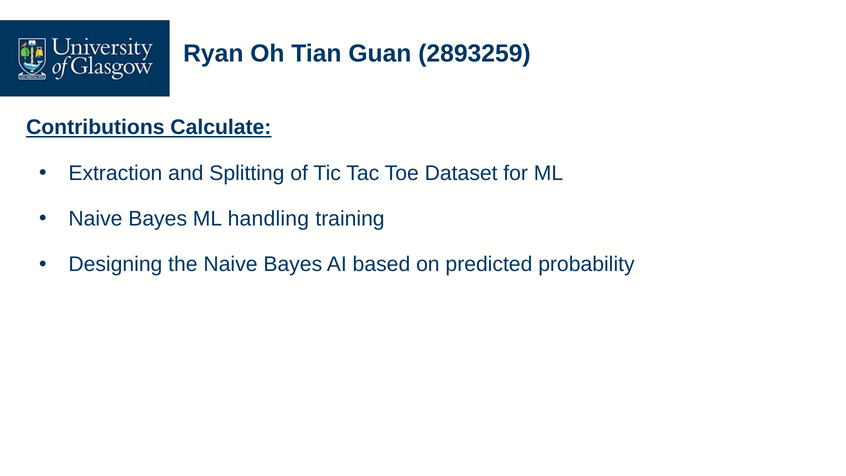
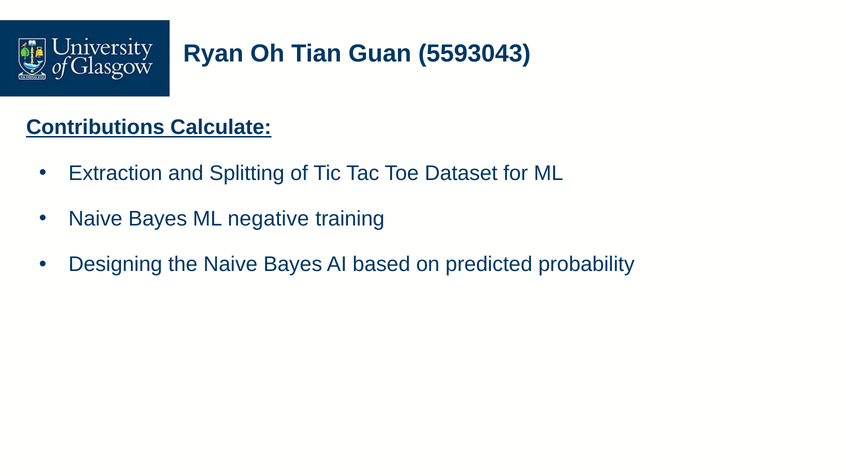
2893259: 2893259 -> 5593043
handling: handling -> negative
